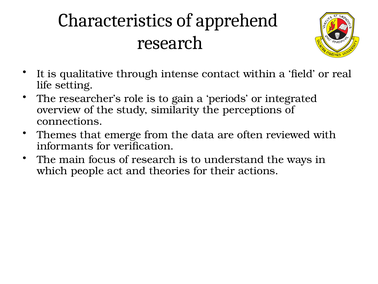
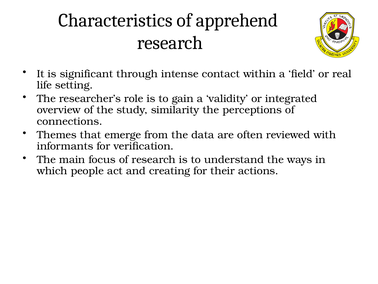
qualitative: qualitative -> significant
periods: periods -> validity
theories: theories -> creating
